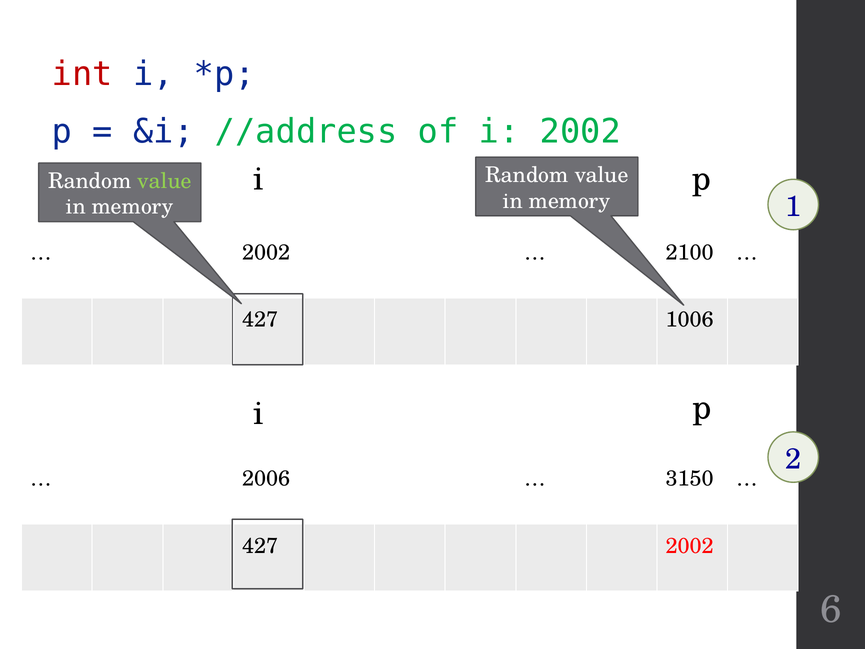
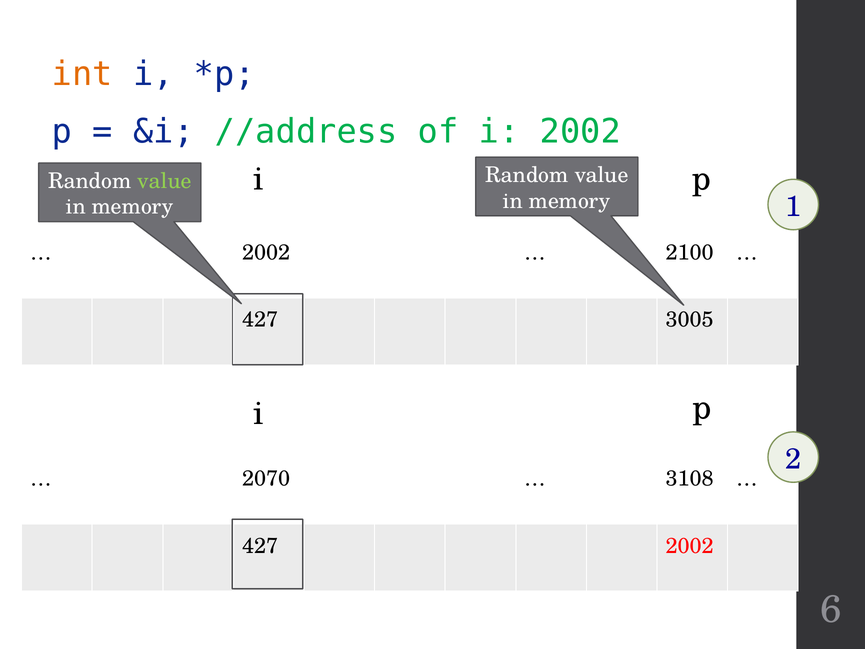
int colour: red -> orange
1006: 1006 -> 3005
2006: 2006 -> 2070
3150: 3150 -> 3108
